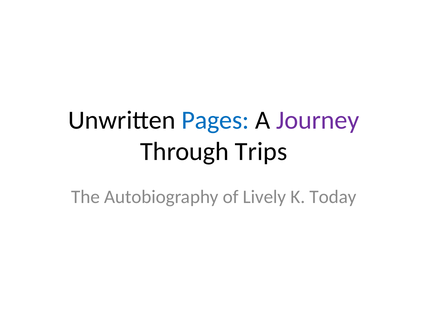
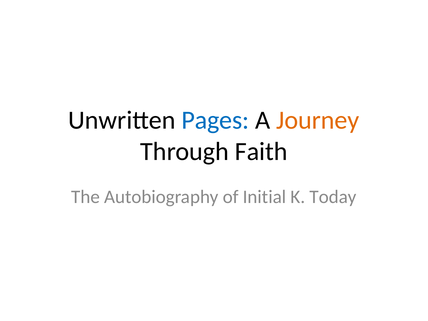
Journey colour: purple -> orange
Trips: Trips -> Faith
Lively: Lively -> Initial
